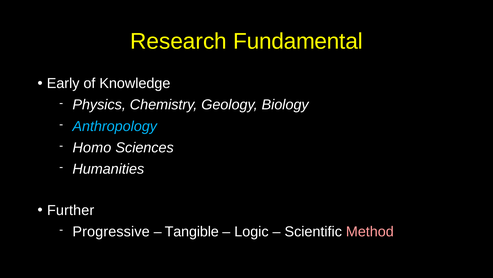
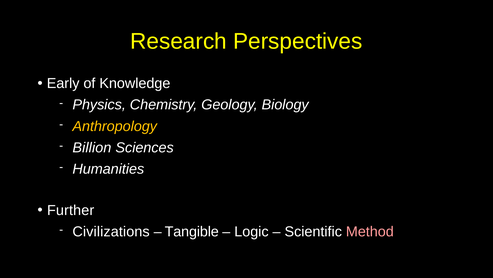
Fundamental: Fundamental -> Perspectives
Anthropology colour: light blue -> yellow
Homo: Homo -> Billion
Progressive: Progressive -> Civilizations
